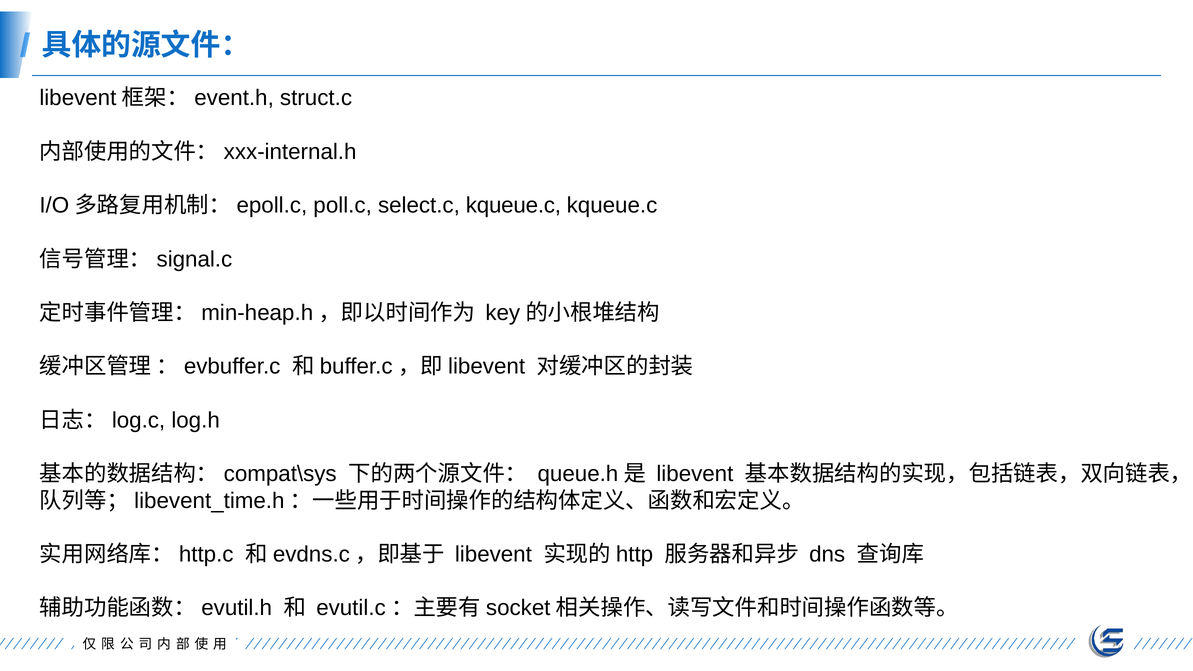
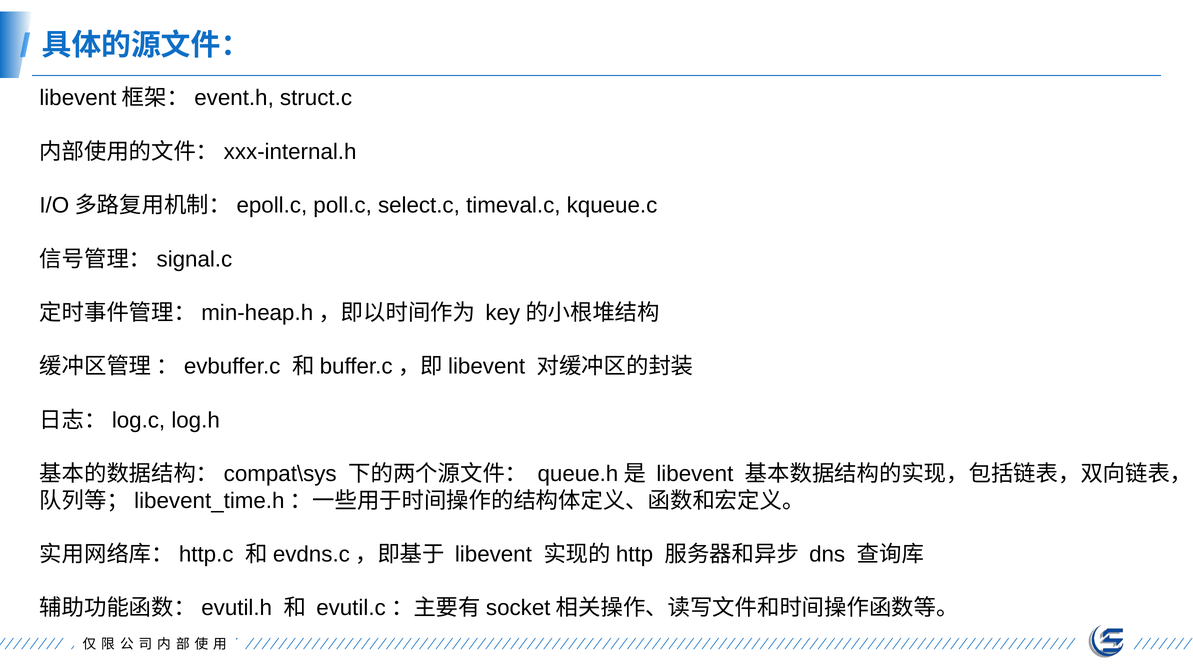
select.c kqueue.c: kqueue.c -> timeval.c
